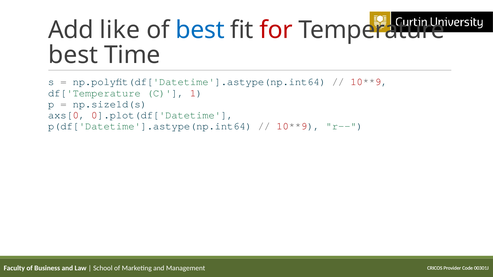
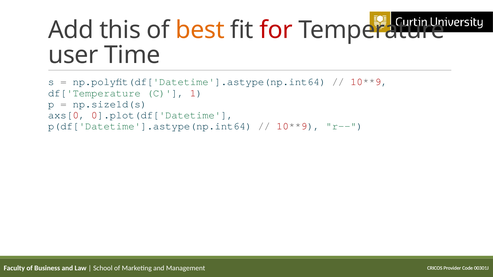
like: like -> this
best at (200, 30) colour: blue -> orange
best at (73, 55): best -> user
